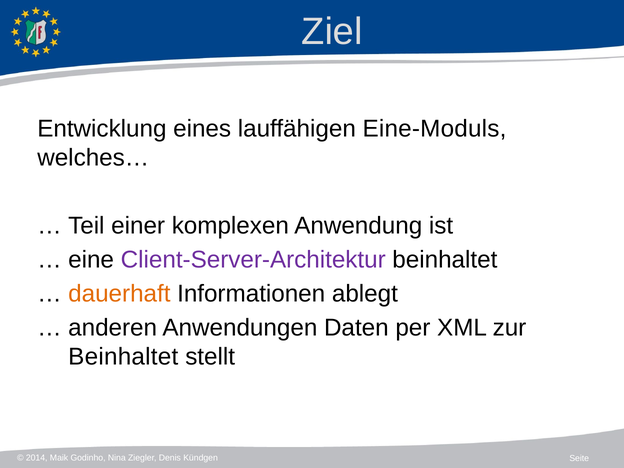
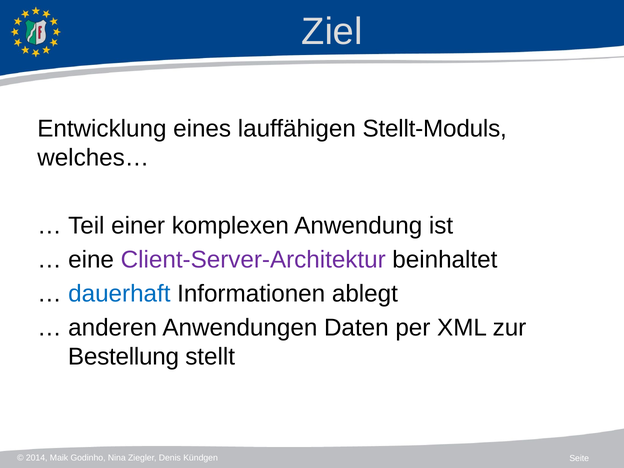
Eine-Moduls: Eine-Moduls -> Stellt-Moduls
dauerhaft colour: orange -> blue
Beinhaltet at (123, 357): Beinhaltet -> Bestellung
